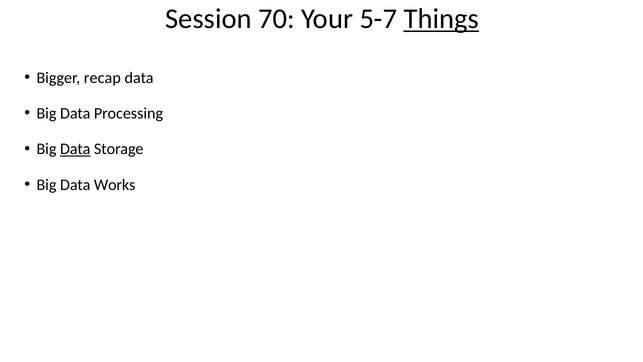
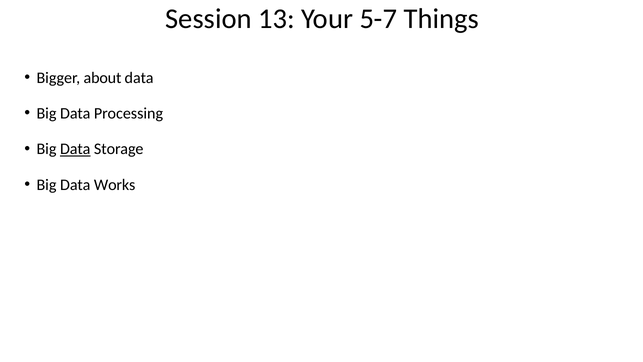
70: 70 -> 13
Things underline: present -> none
recap: recap -> about
